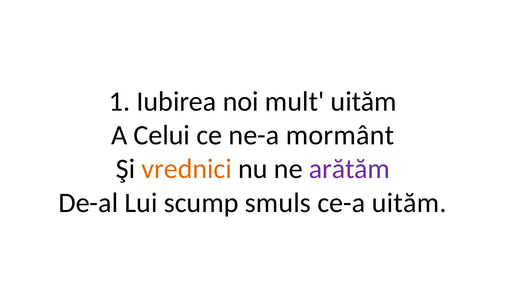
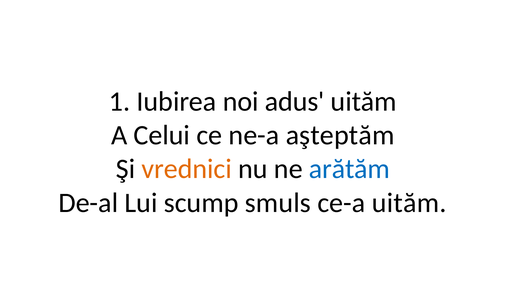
mult: mult -> adus
mormânt: mormânt -> aşteptăm
arătăm colour: purple -> blue
